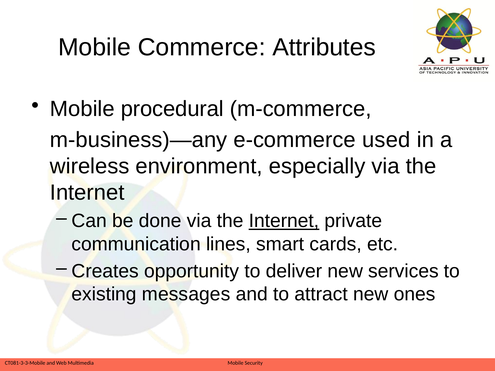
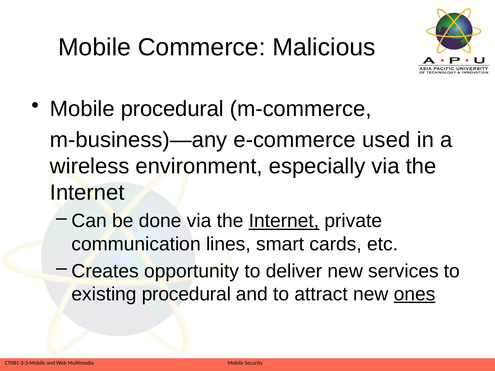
Attributes: Attributes -> Malicious
existing messages: messages -> procedural
ones underline: none -> present
